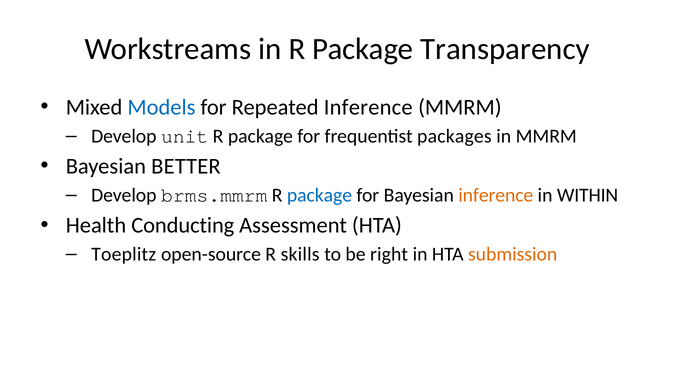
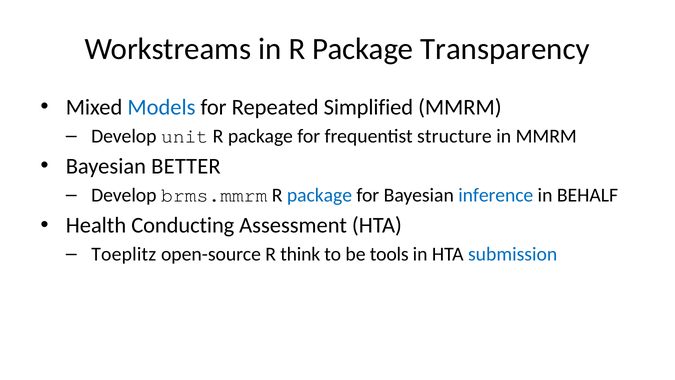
Repeated Inference: Inference -> Simplified
packages: packages -> structure
inference at (496, 195) colour: orange -> blue
WITHIN: WITHIN -> BEHALF
skills: skills -> think
right: right -> tools
submission colour: orange -> blue
